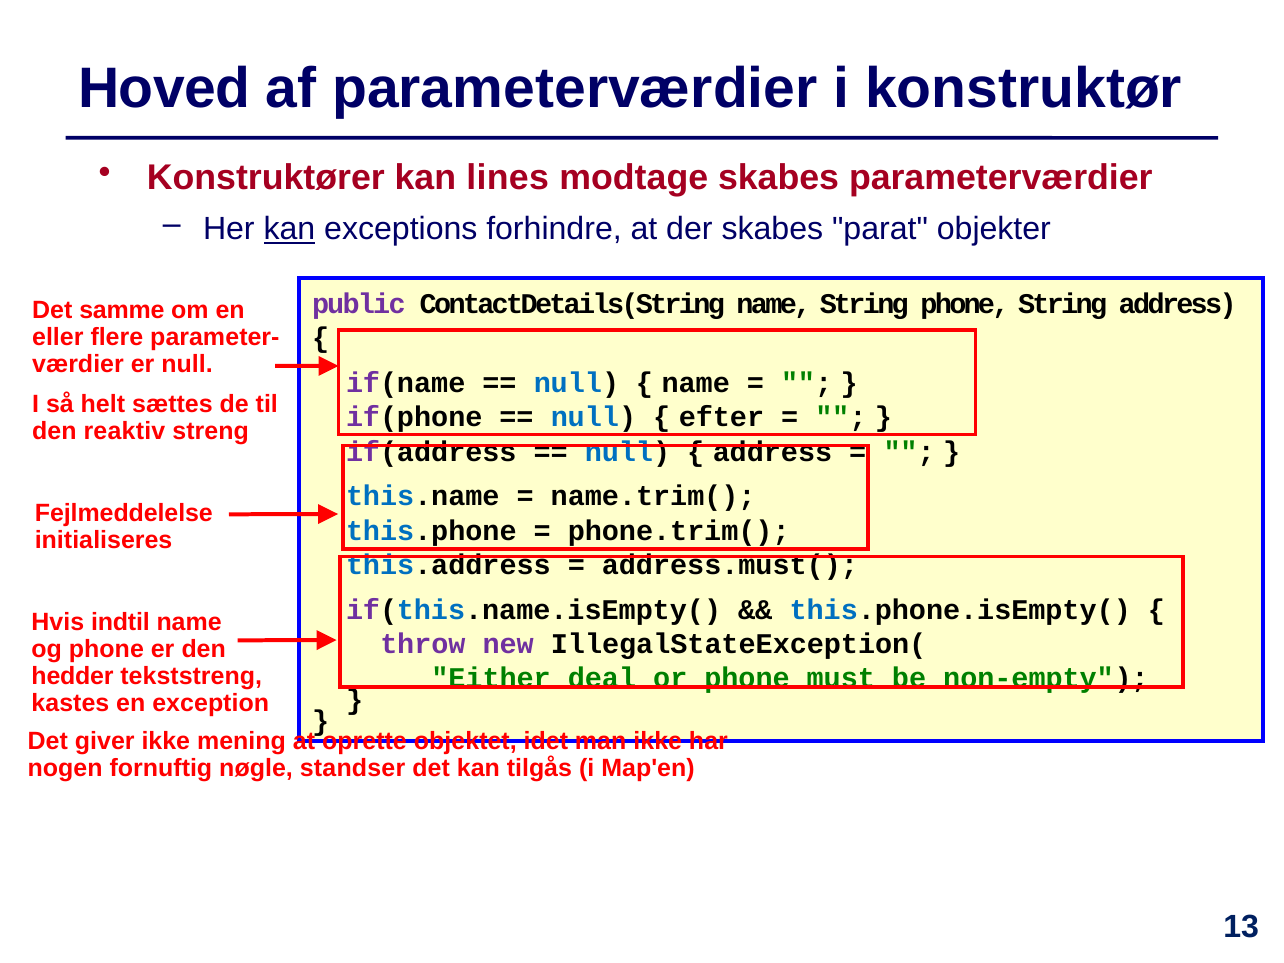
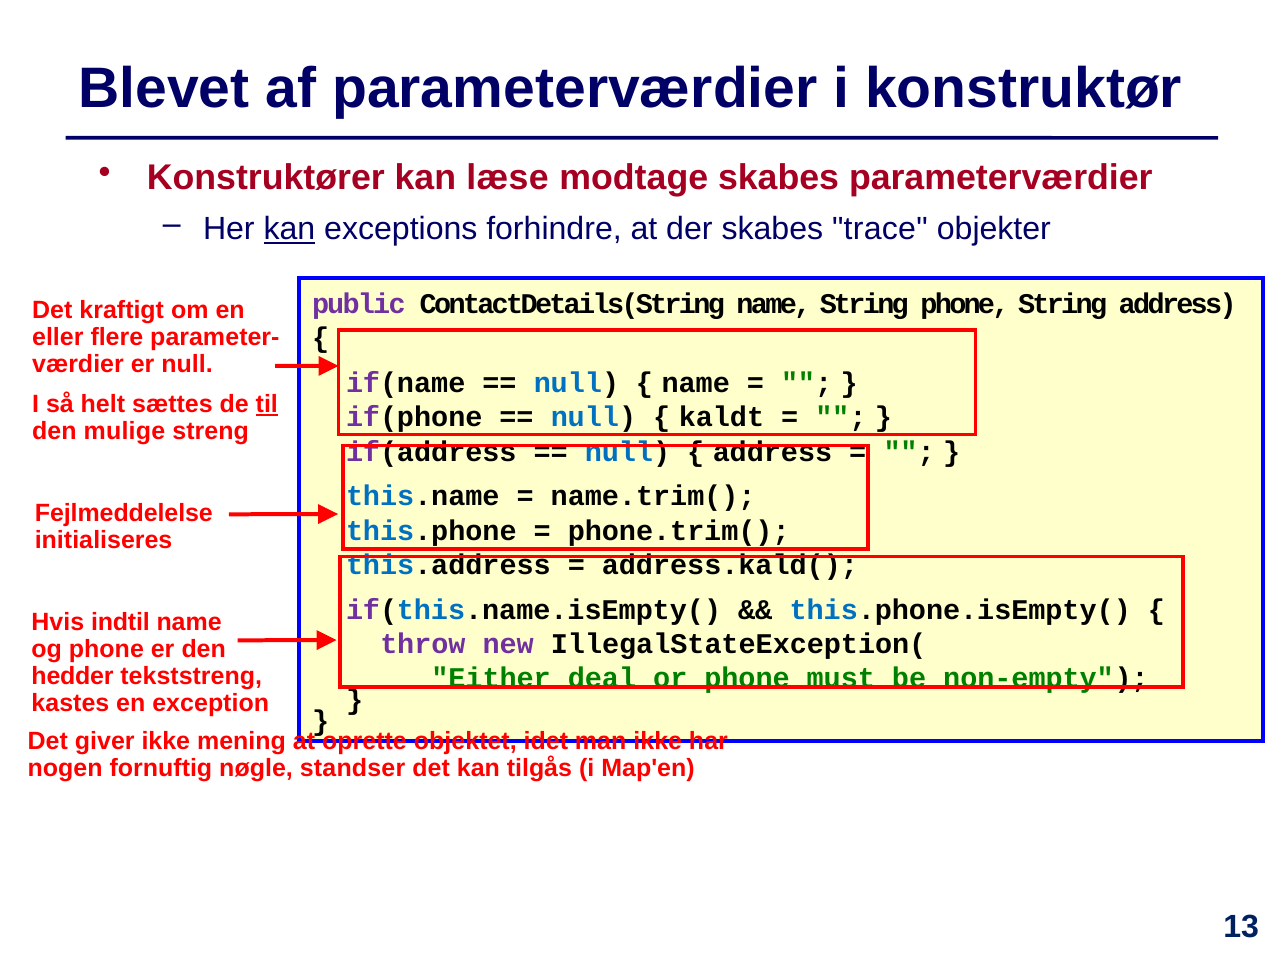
Hoved: Hoved -> Blevet
lines: lines -> læse
parat: parat -> trace
samme: samme -> kraftigt
til underline: none -> present
efter: efter -> kaldt
reaktiv: reaktiv -> mulige
address.must(: address.must( -> address.kald(
